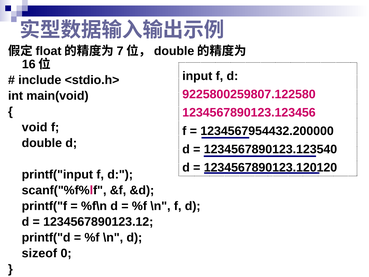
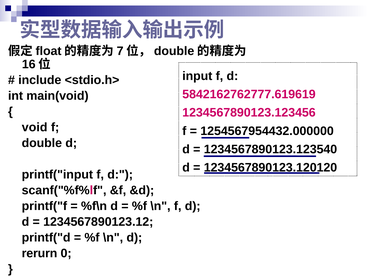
9225800259807.122580: 9225800259807.122580 -> 5842162762777.619619
1234567954432.200000: 1234567954432.200000 -> 1254567954432.000000
sizeof: sizeof -> rerurn
